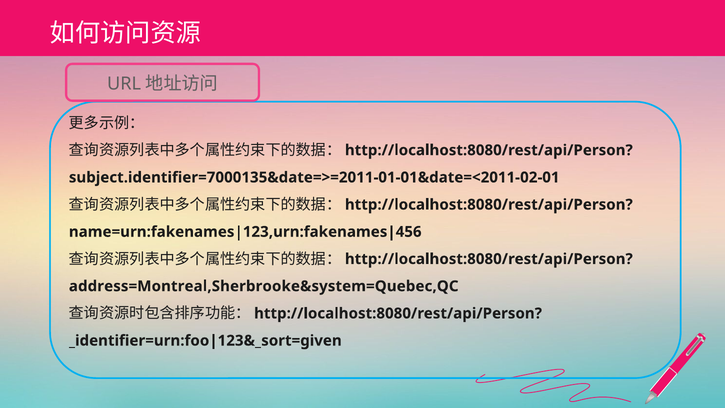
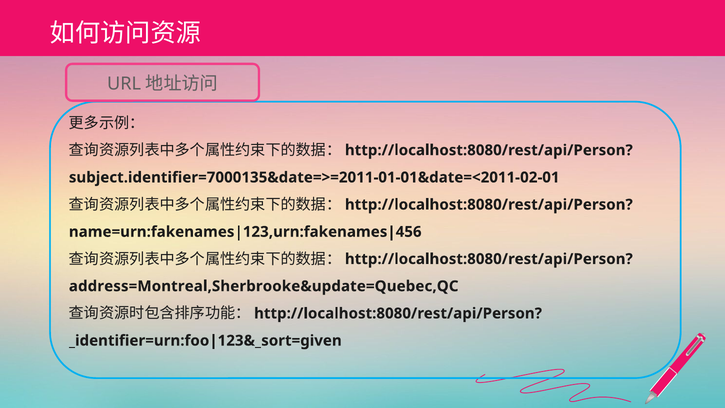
address=Montreal,Sherbrooke&system=Quebec,QC: address=Montreal,Sherbrooke&system=Quebec,QC -> address=Montreal,Sherbrooke&update=Quebec,QC
